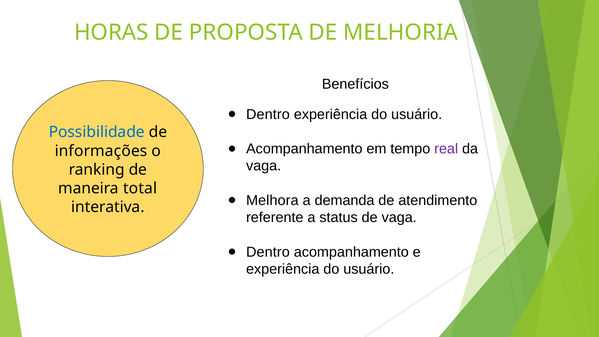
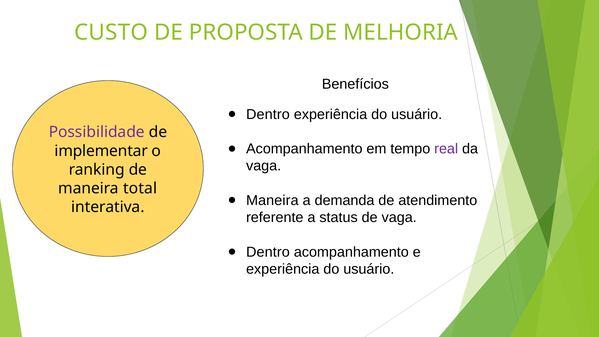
HORAS: HORAS -> CUSTO
Possibilidade colour: blue -> purple
informações: informações -> implementar
Melhora at (272, 200): Melhora -> Maneira
